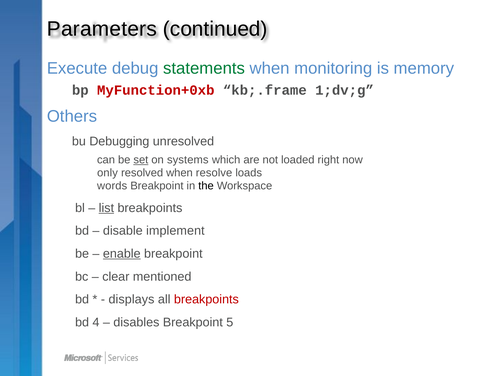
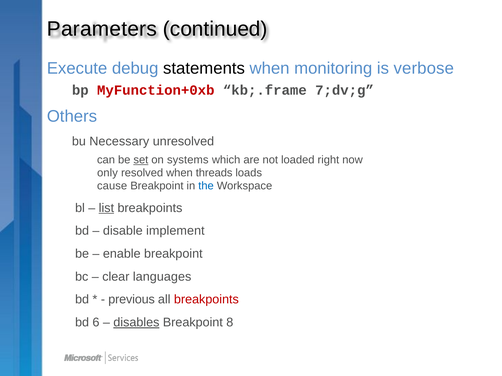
statements colour: green -> black
memory: memory -> verbose
1;dv;g: 1;dv;g -> 7;dv;g
Debugging: Debugging -> Necessary
resolve: resolve -> threads
words: words -> cause
the colour: black -> blue
enable underline: present -> none
mentioned: mentioned -> languages
displays: displays -> previous
4: 4 -> 6
disables underline: none -> present
5: 5 -> 8
